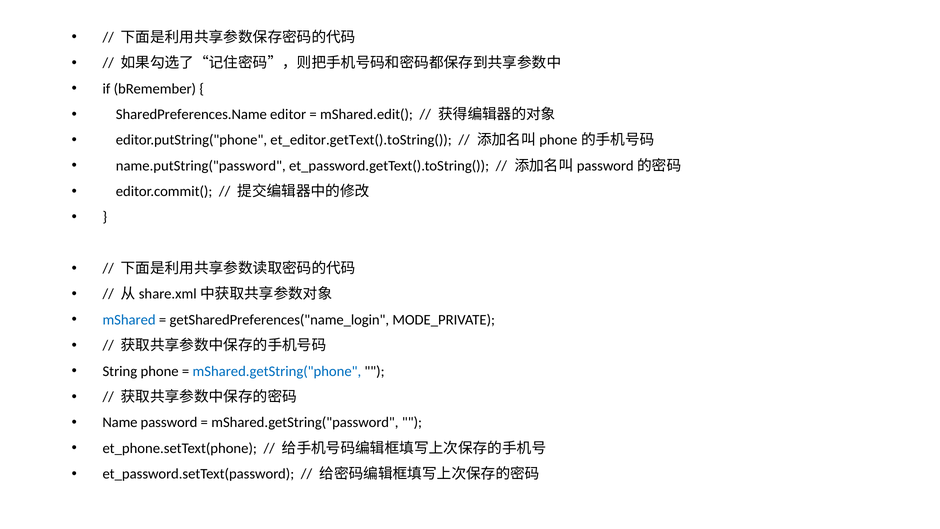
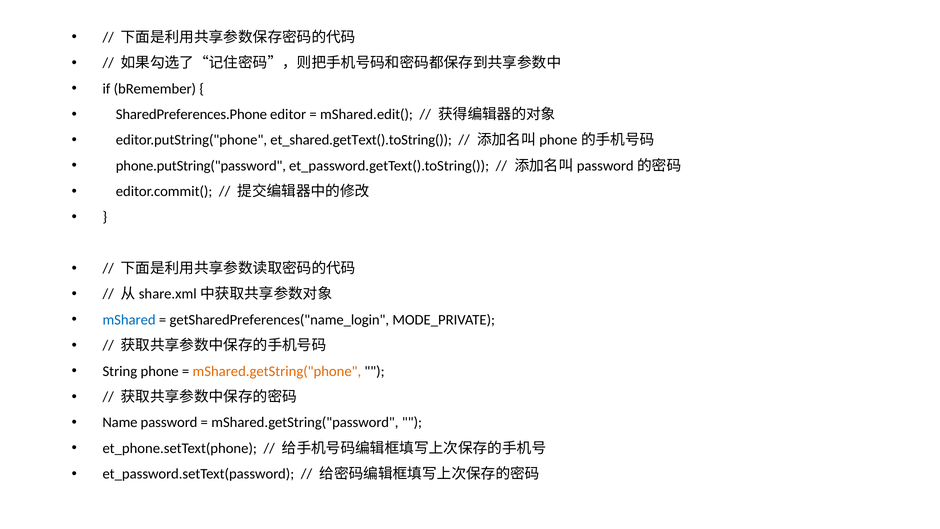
SharedPreferences.Name: SharedPreferences.Name -> SharedPreferences.Phone
et_editor.getText().toString(: et_editor.getText().toString( -> et_shared.getText().toString(
name.putString("password: name.putString("password -> phone.putString("password
mShared.getString("phone colour: blue -> orange
